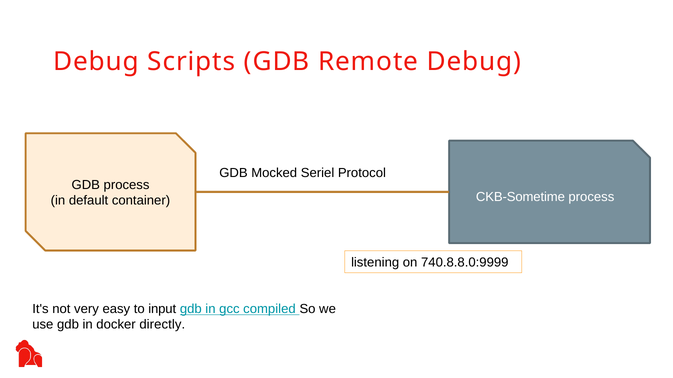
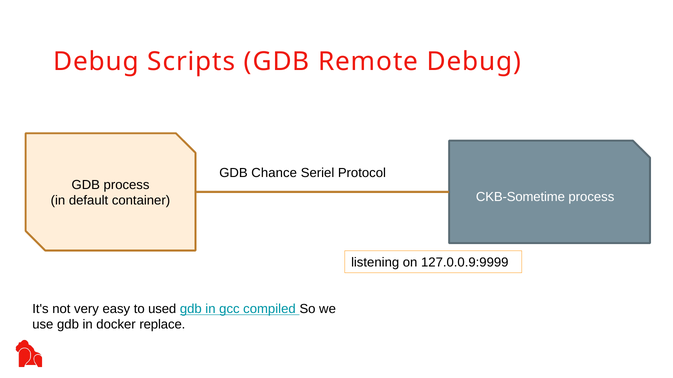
Mocked: Mocked -> Chance
740.8.8.0:9999: 740.8.8.0:9999 -> 127.0.0.9:9999
input: input -> used
directly: directly -> replace
